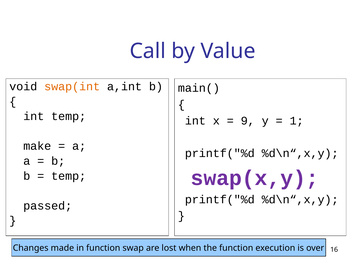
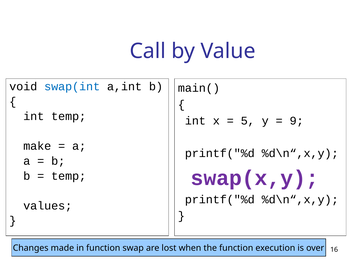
swap(int colour: orange -> blue
9: 9 -> 5
1: 1 -> 9
passed: passed -> values
